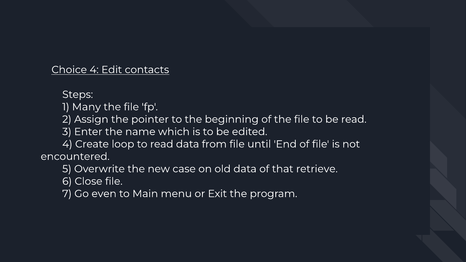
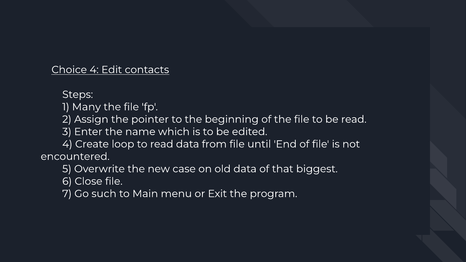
retrieve: retrieve -> biggest
even: even -> such
